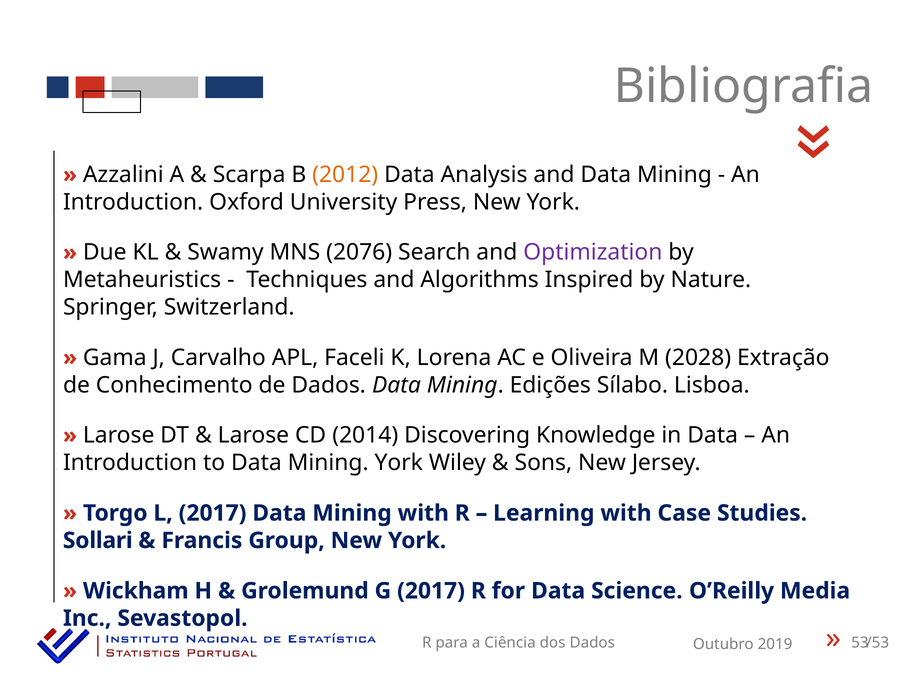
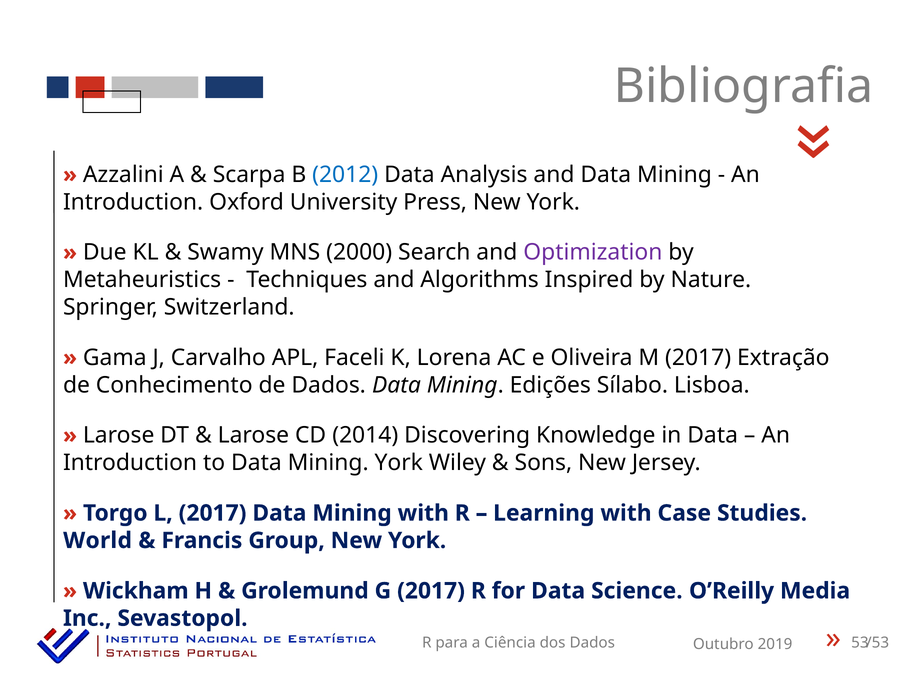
2012 colour: orange -> blue
2076: 2076 -> 2000
M 2028: 2028 -> 2017
Sollari: Sollari -> World
